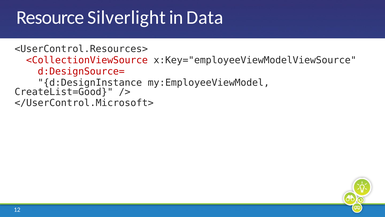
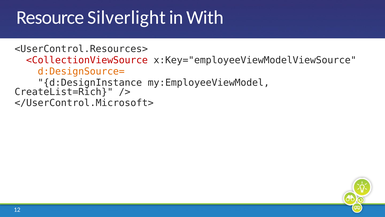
Data: Data -> With
d:DesignSource= colour: red -> orange
CreateList=Good: CreateList=Good -> CreateList=Rich
